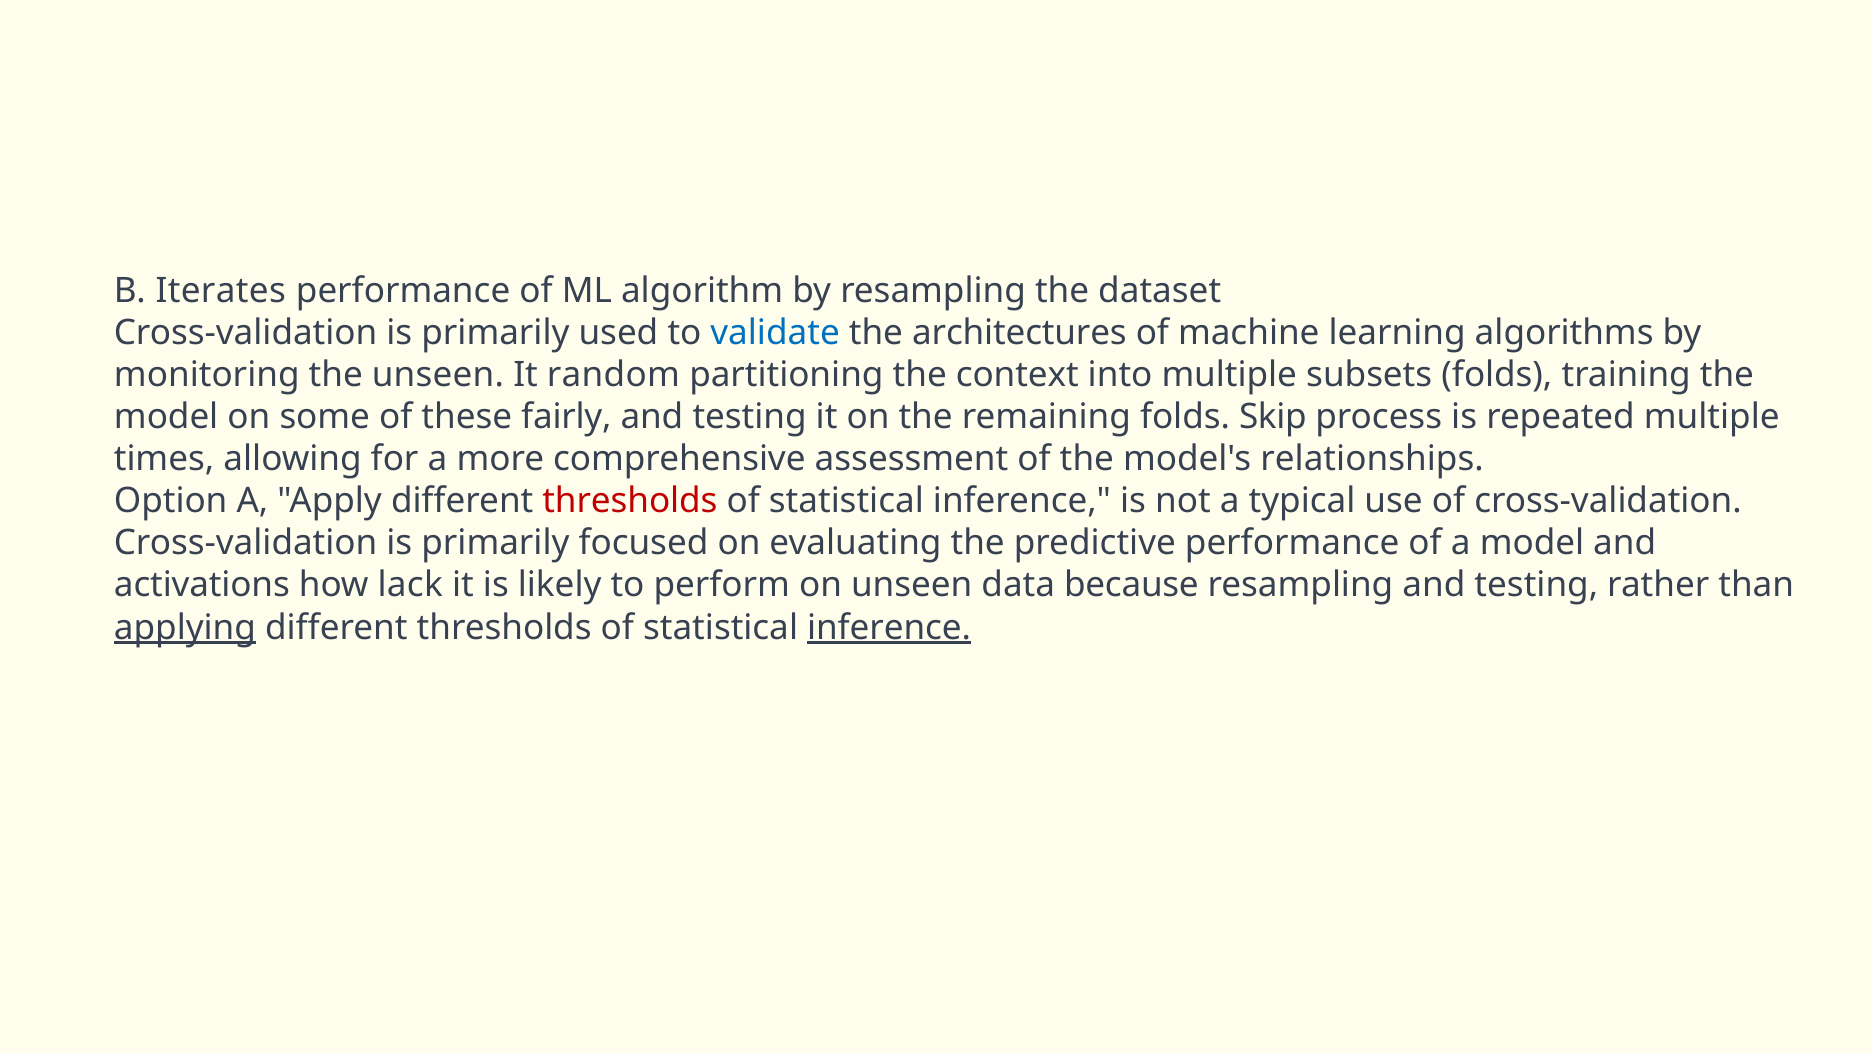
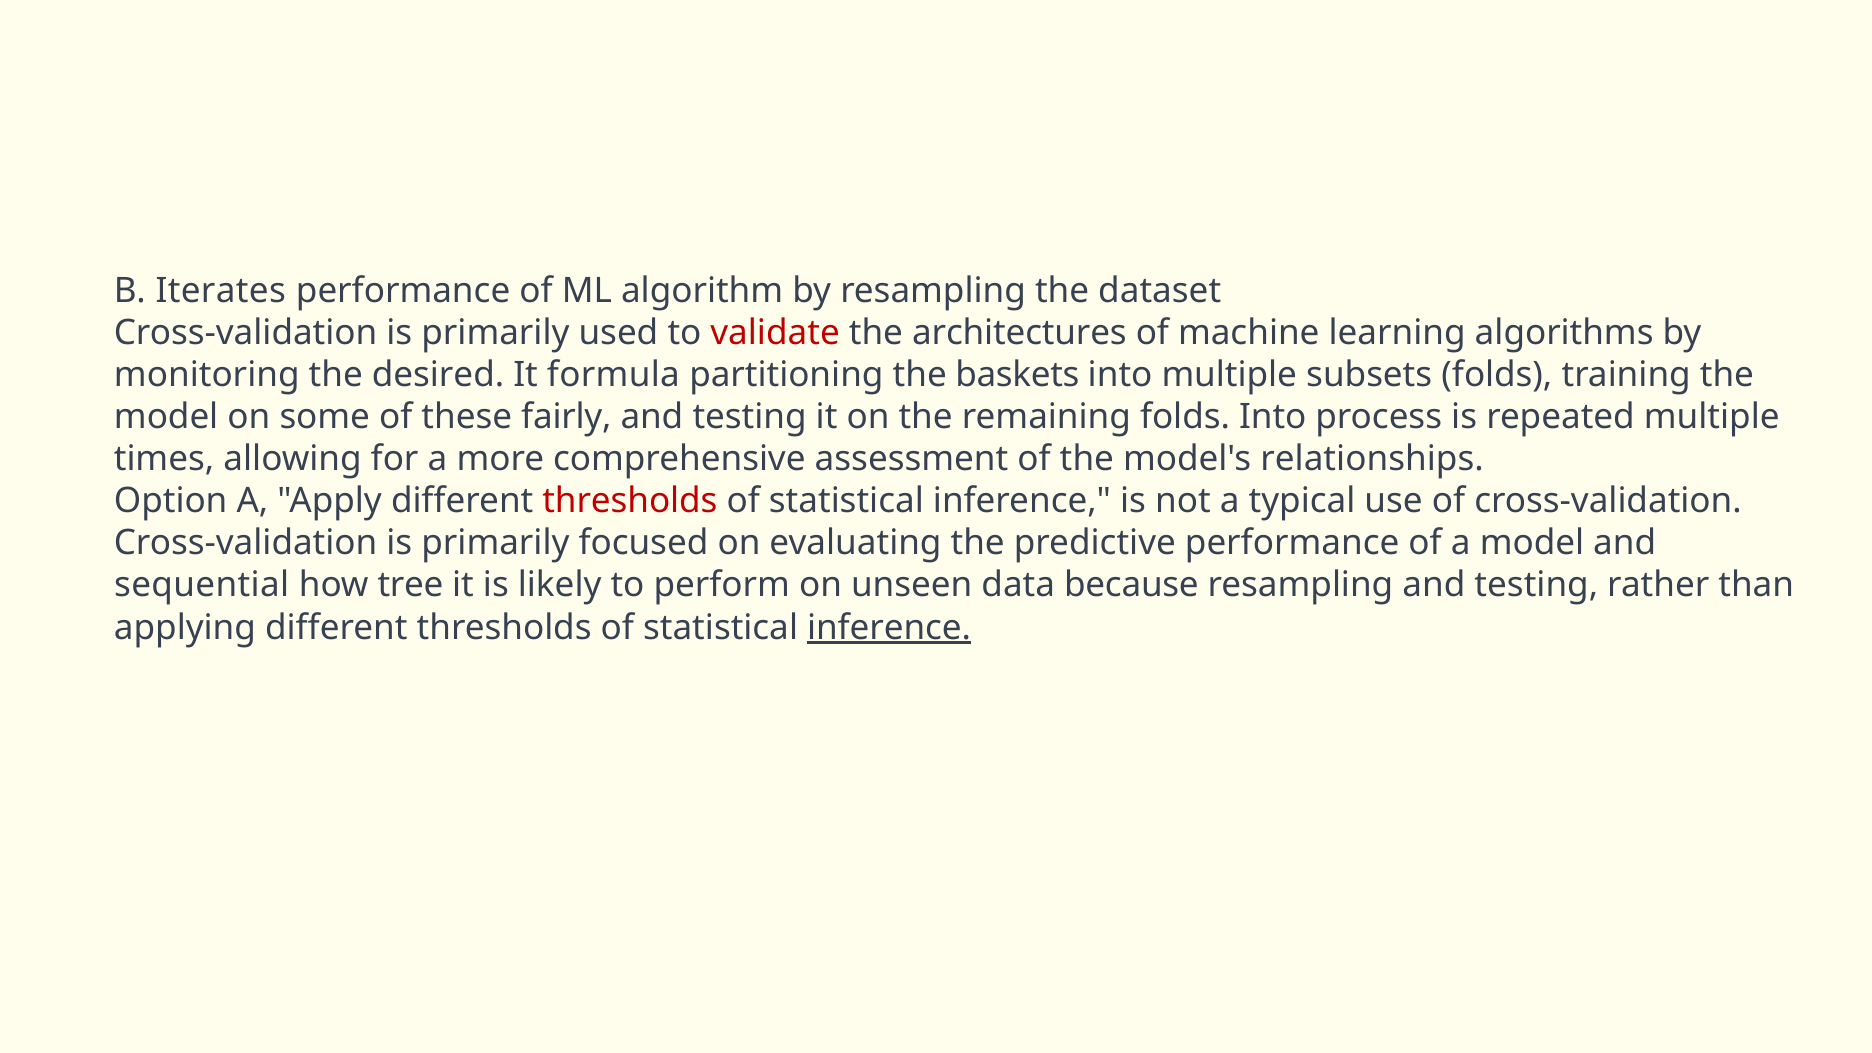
validate colour: blue -> red
the unseen: unseen -> desired
random: random -> formula
context: context -> baskets
folds Skip: Skip -> Into
activations: activations -> sequential
lack: lack -> tree
applying underline: present -> none
